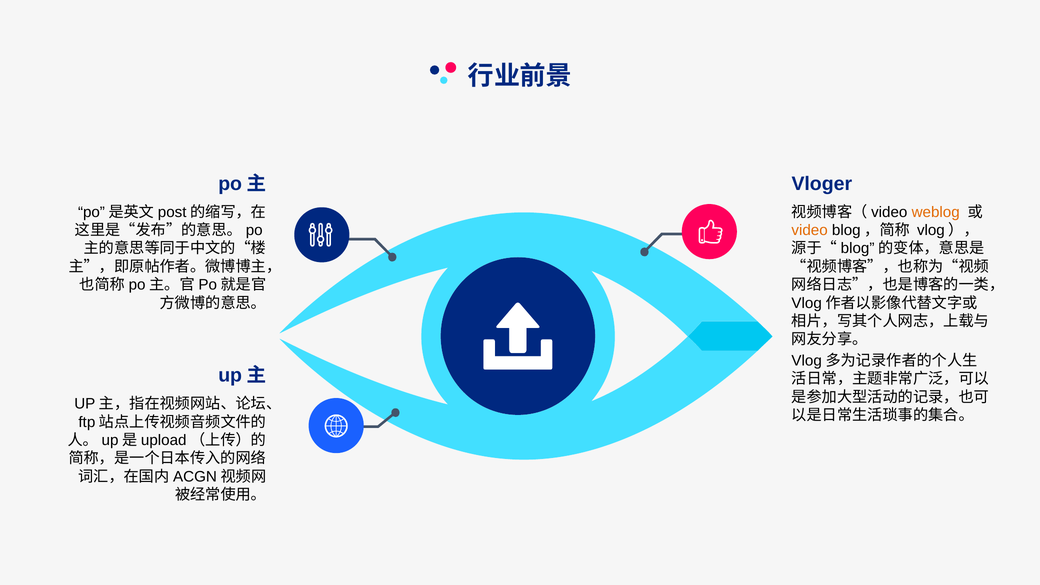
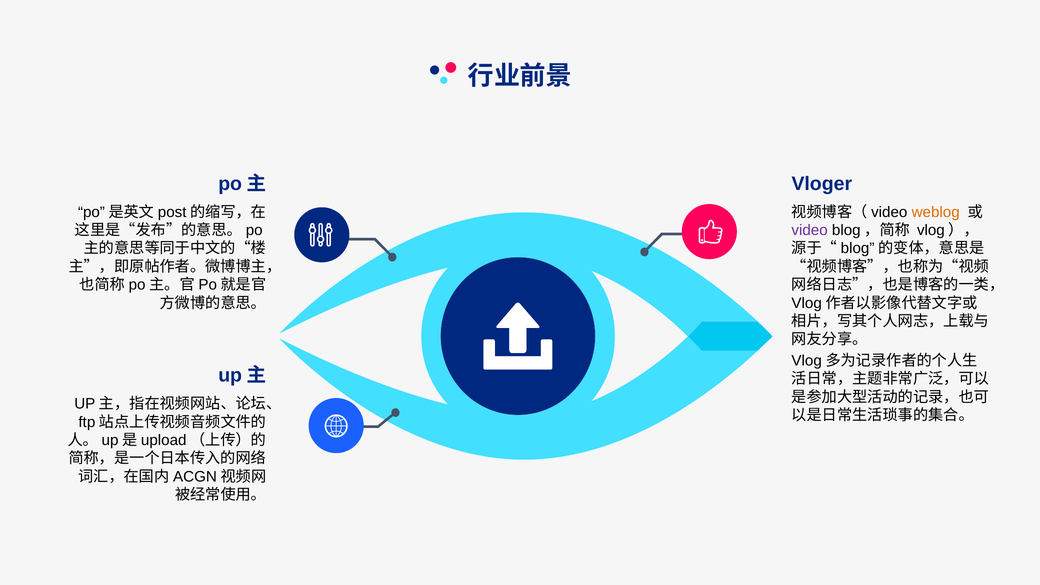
video colour: orange -> purple
